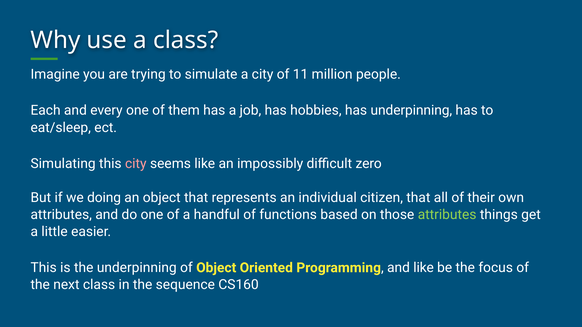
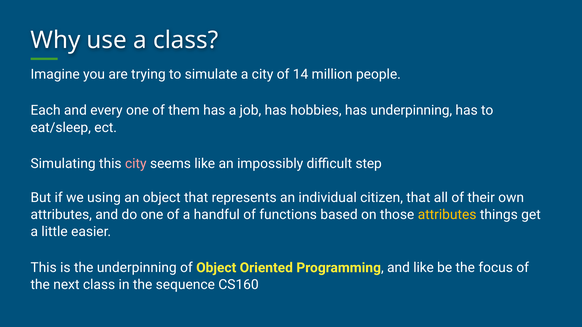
11: 11 -> 14
zero: zero -> step
doing: doing -> using
attributes at (447, 215) colour: light green -> yellow
